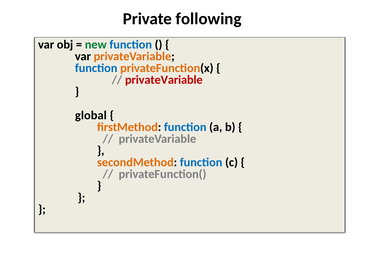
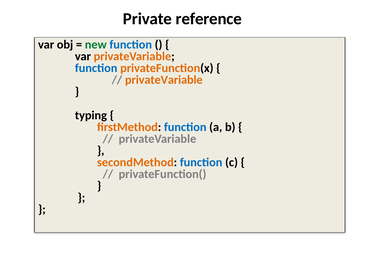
following: following -> reference
privateVariable at (164, 80) colour: red -> orange
global: global -> typing
